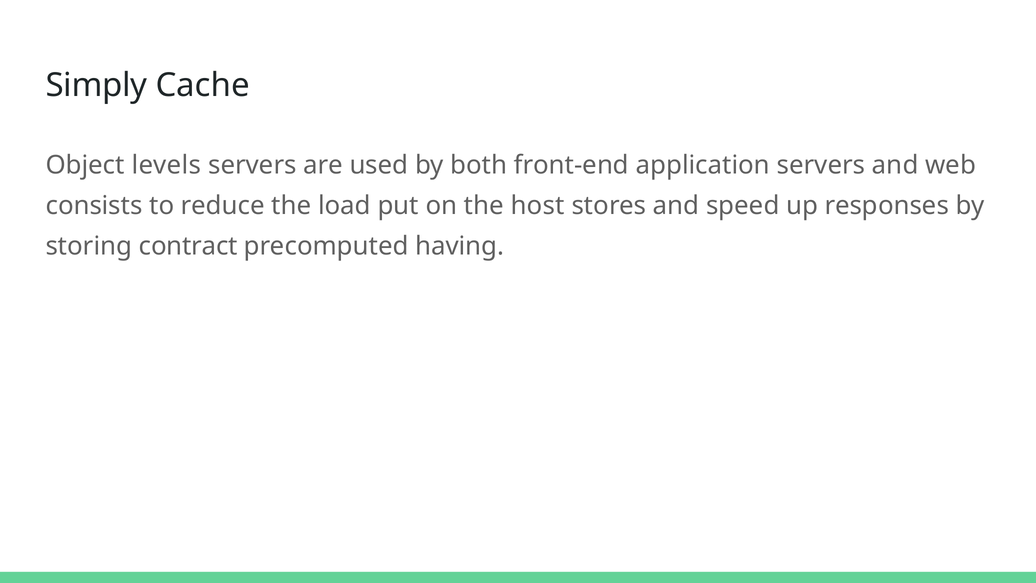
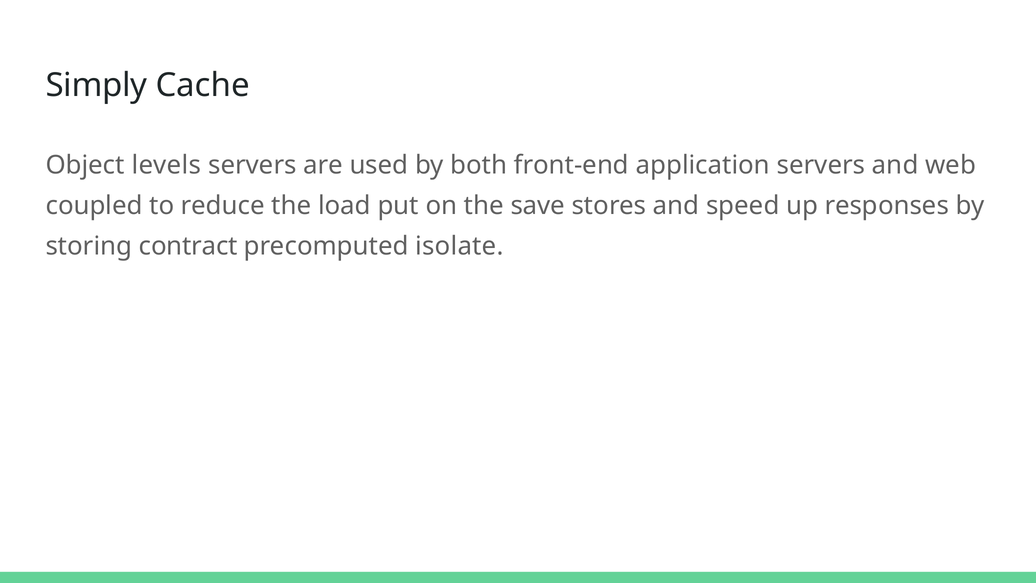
consists: consists -> coupled
host: host -> save
having: having -> isolate
